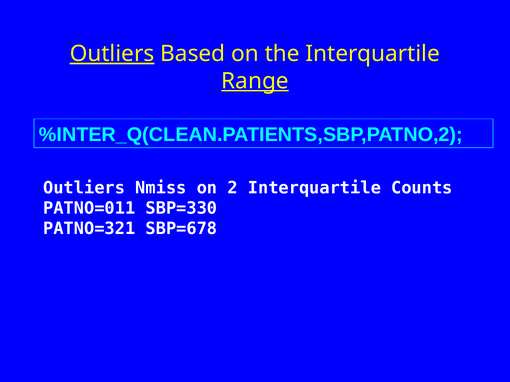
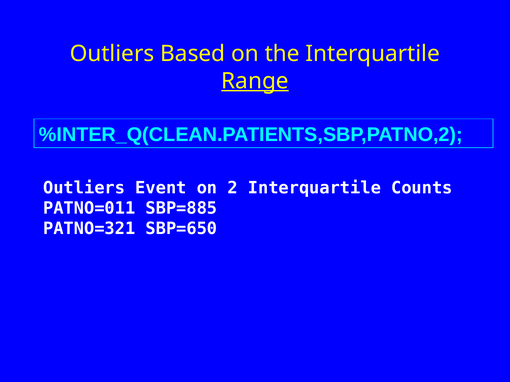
Outliers at (112, 54) underline: present -> none
Nmiss: Nmiss -> Event
SBP=330: SBP=330 -> SBP=885
SBP=678: SBP=678 -> SBP=650
